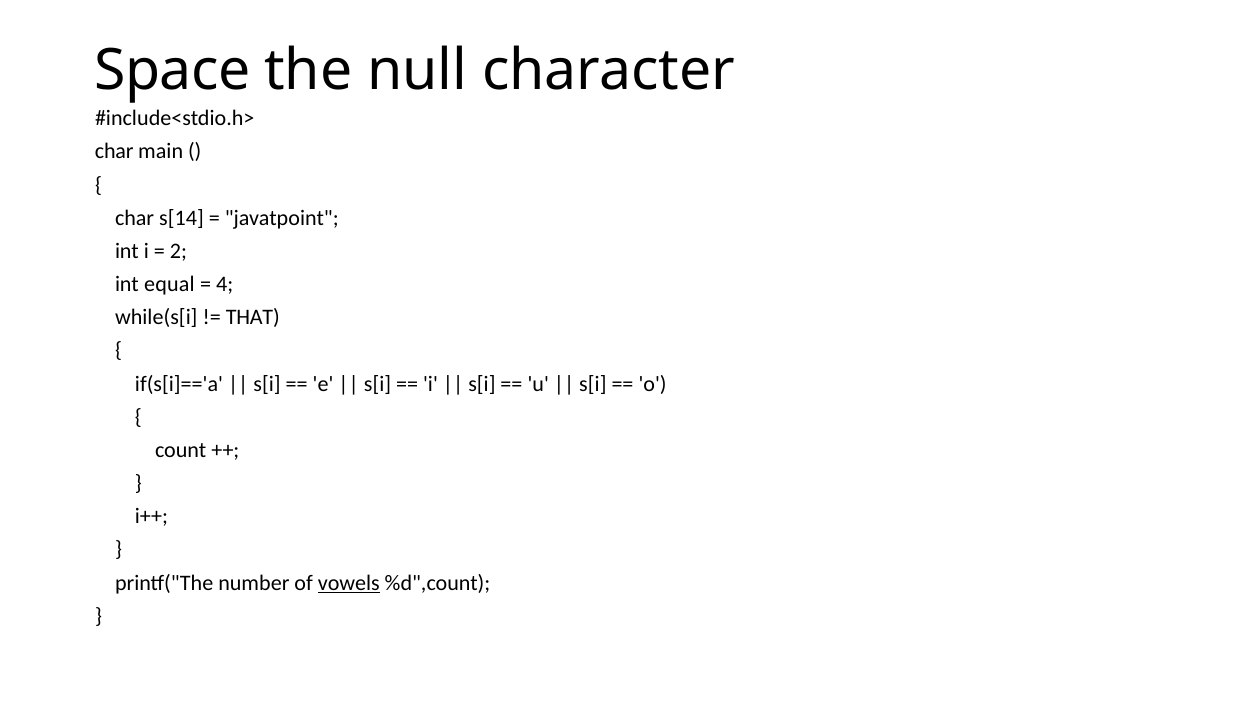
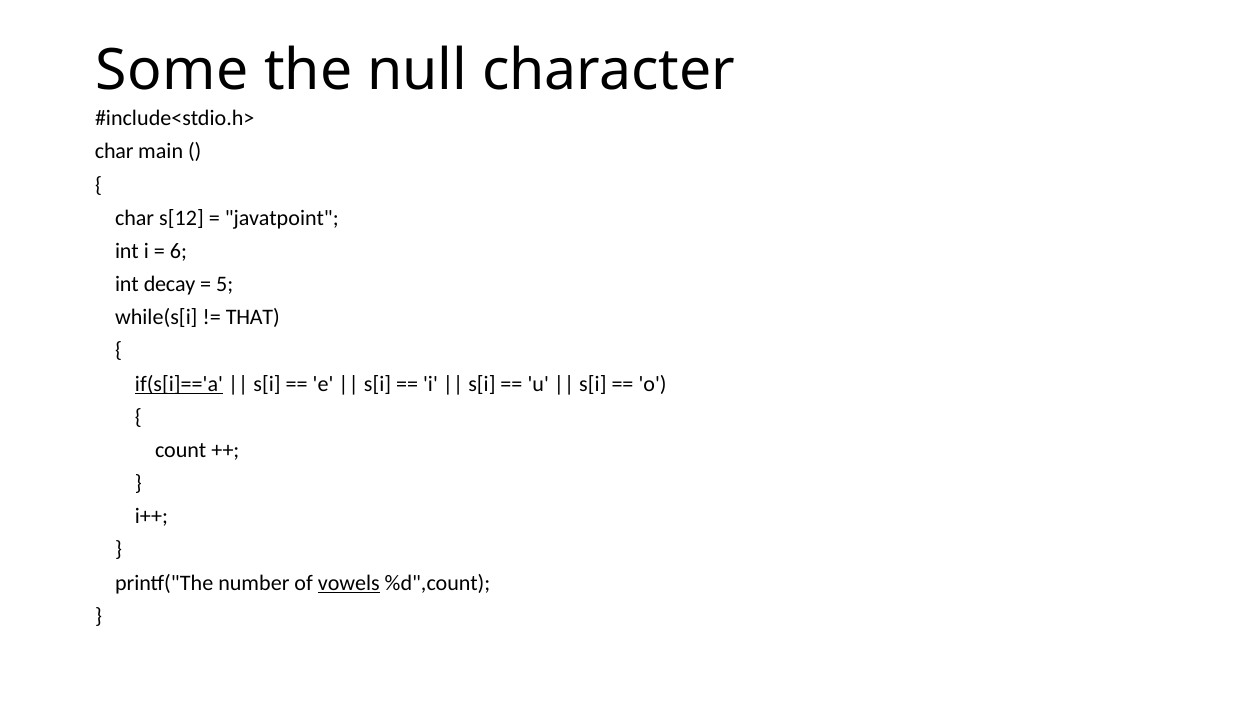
Space: Space -> Some
s[14: s[14 -> s[12
2: 2 -> 6
equal: equal -> decay
4: 4 -> 5
if(s[i]=='a underline: none -> present
